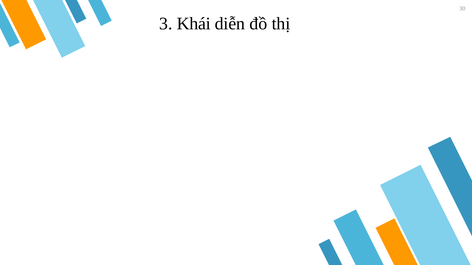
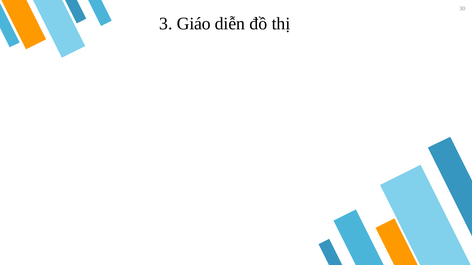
Khái: Khái -> Giáo
